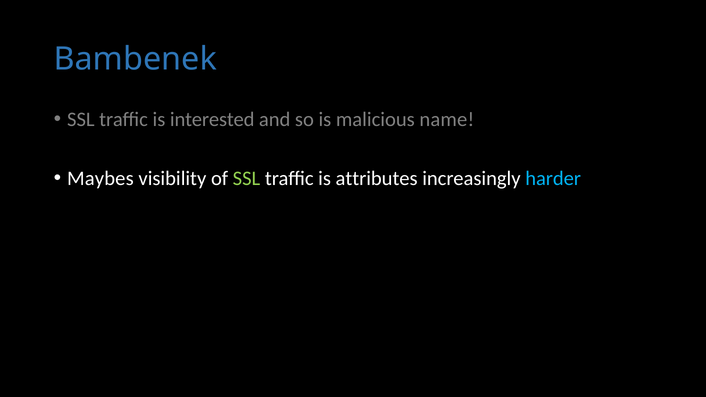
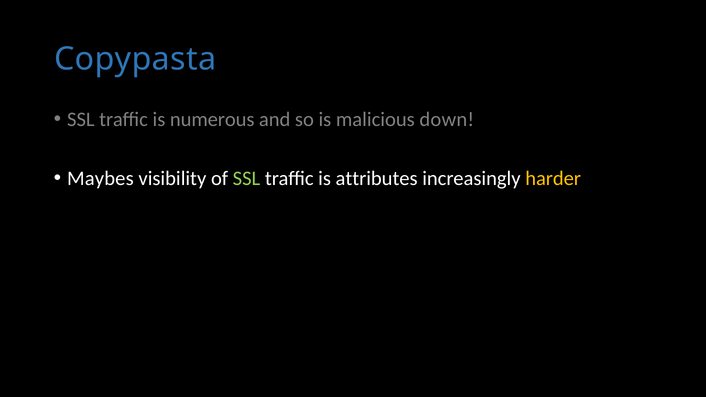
Bambenek: Bambenek -> Copypasta
interested: interested -> numerous
name: name -> down
harder colour: light blue -> yellow
